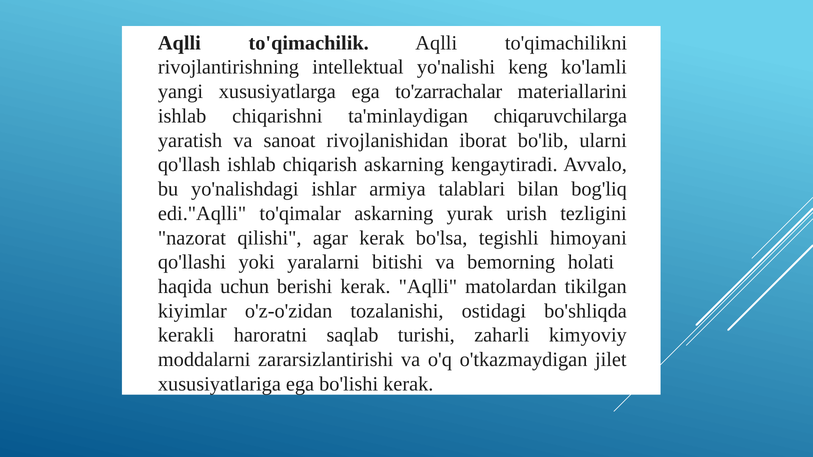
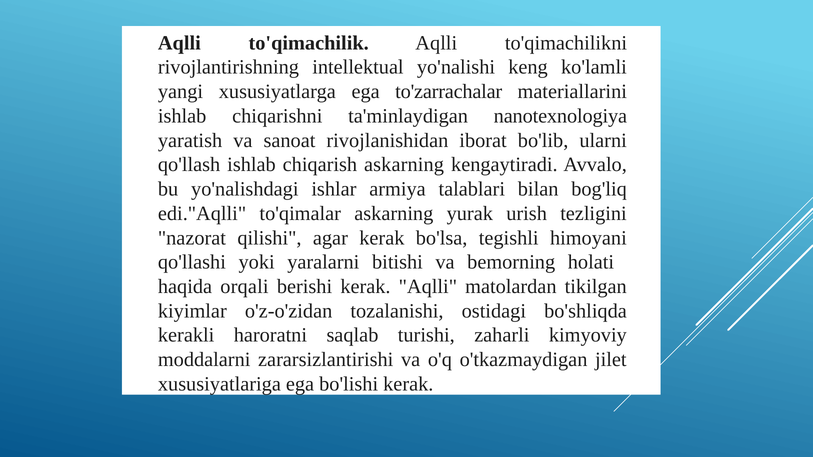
chiqaruvchilarga: chiqaruvchilarga -> nanotexnologiya
uchun: uchun -> orqali
